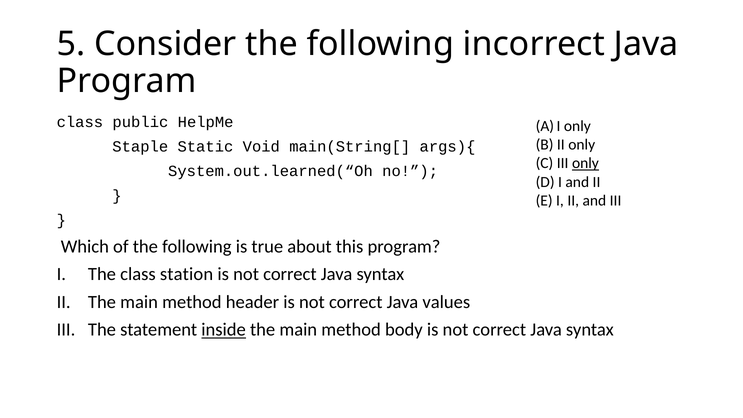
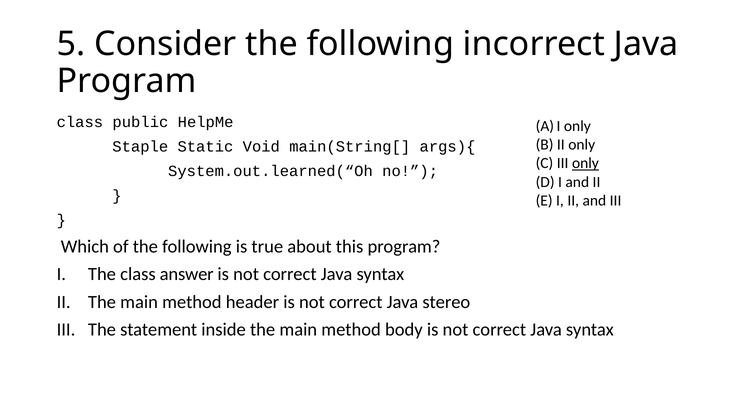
station: station -> answer
values: values -> stereo
inside underline: present -> none
